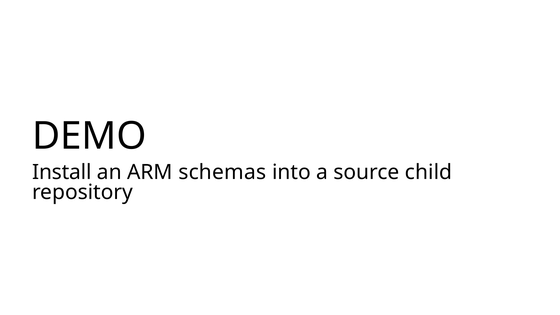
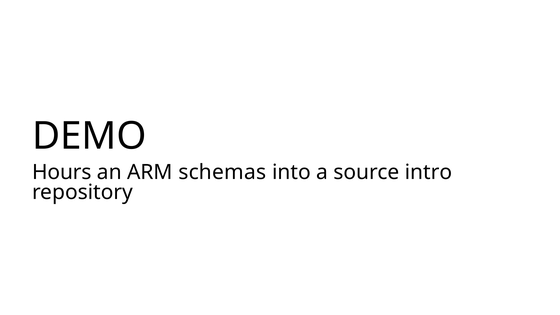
Install: Install -> Hours
child: child -> intro
